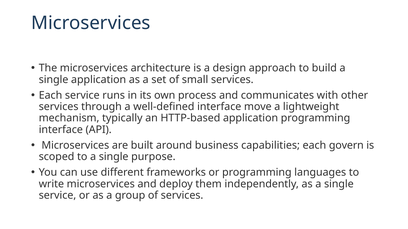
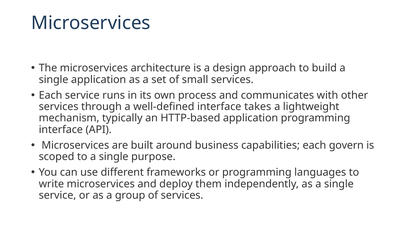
move: move -> takes
